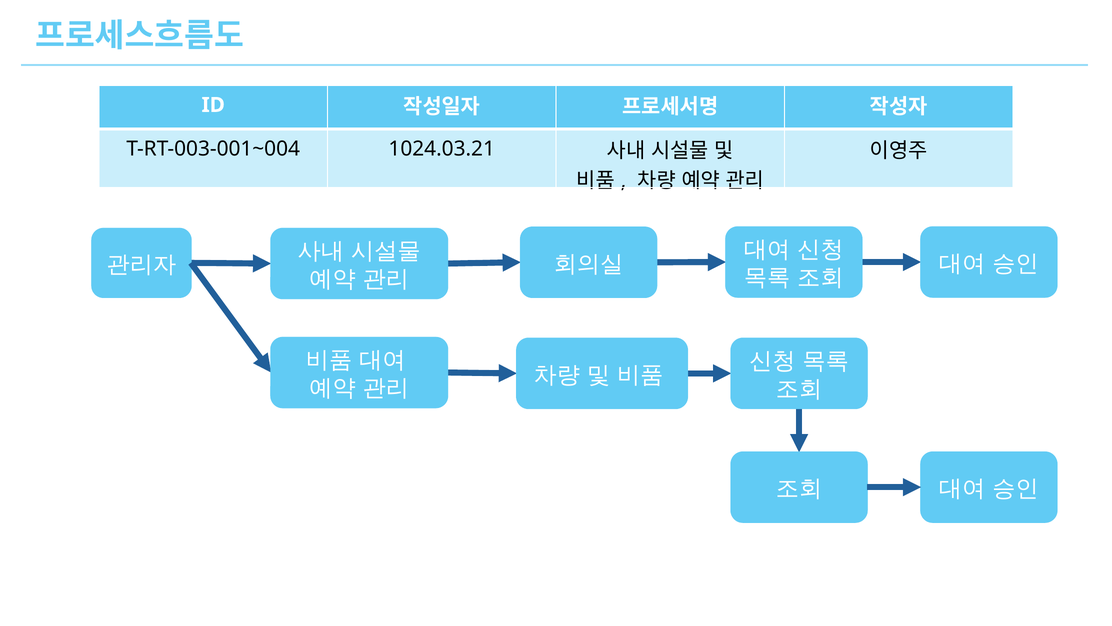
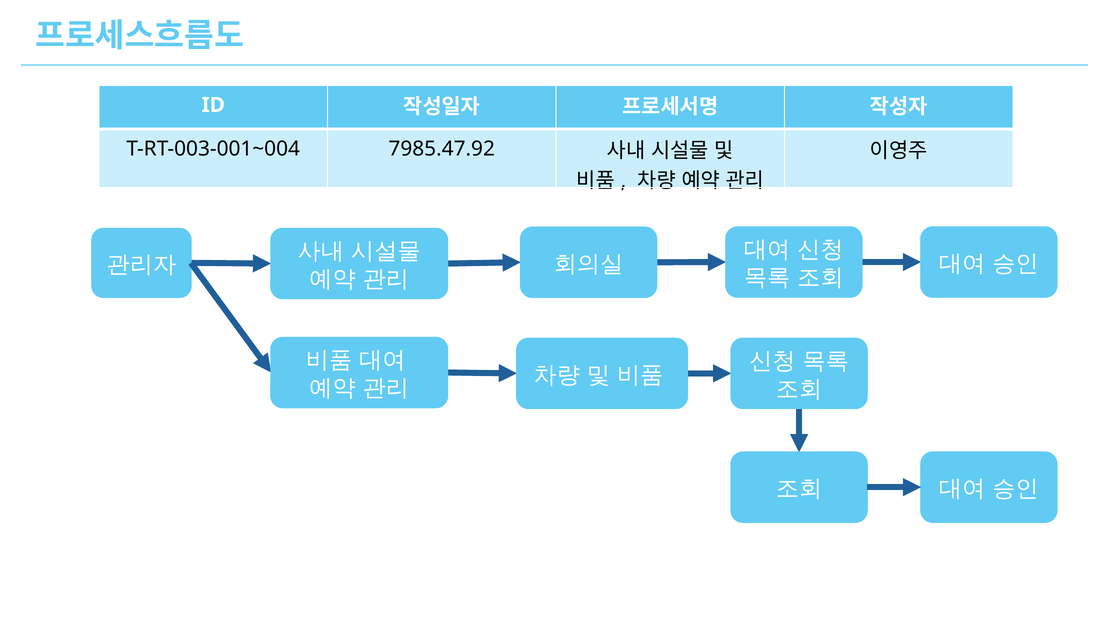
1024.03.21: 1024.03.21 -> 7985.47.92
